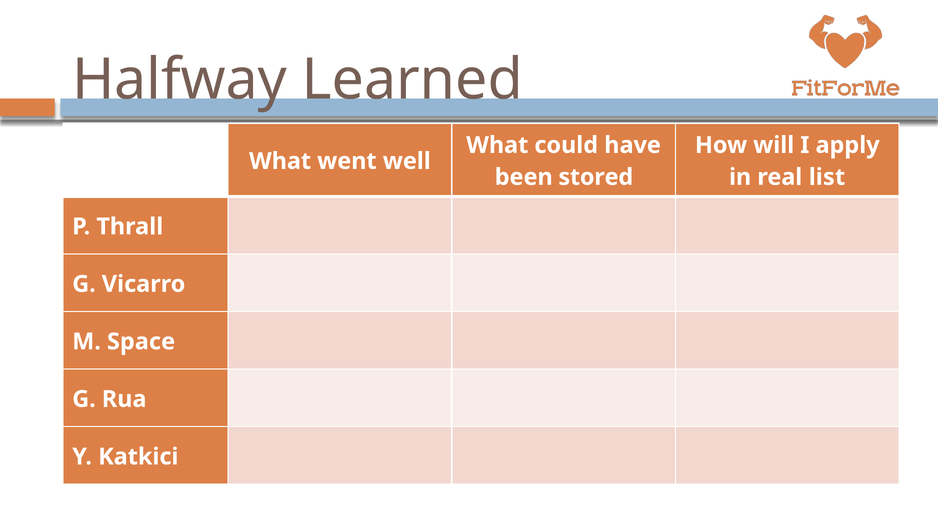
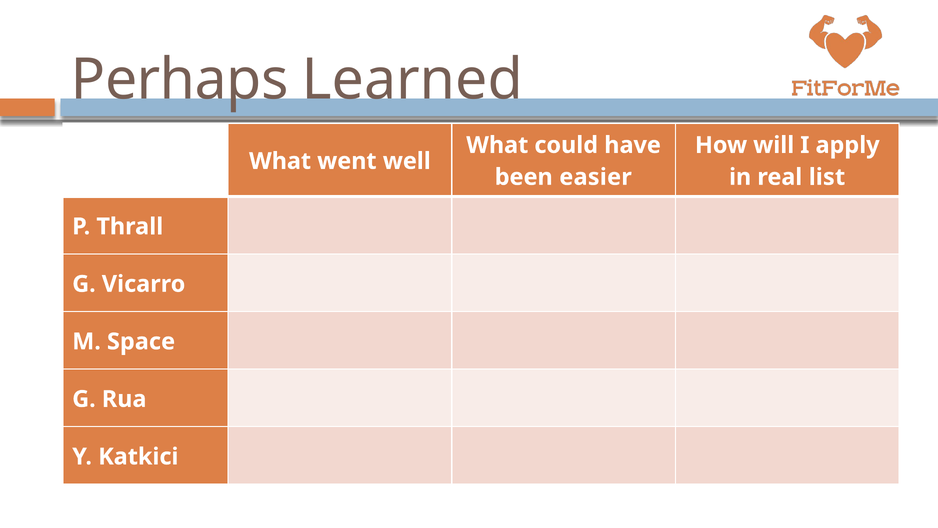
Halfway: Halfway -> Perhaps
stored: stored -> easier
